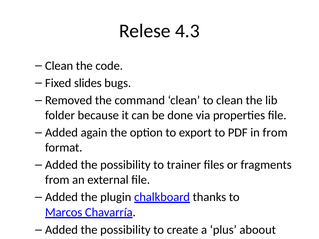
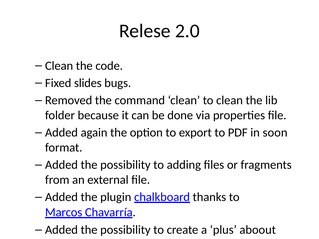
4.3: 4.3 -> 2.0
in from: from -> soon
trainer: trainer -> adding
